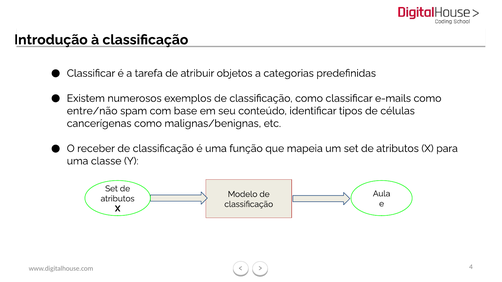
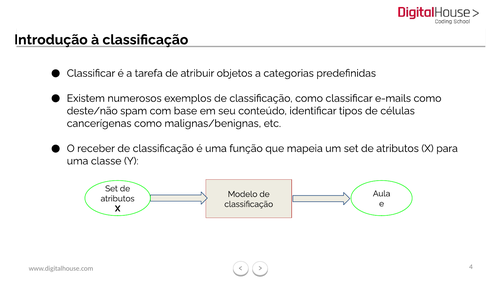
entre/não: entre/não -> deste/não
